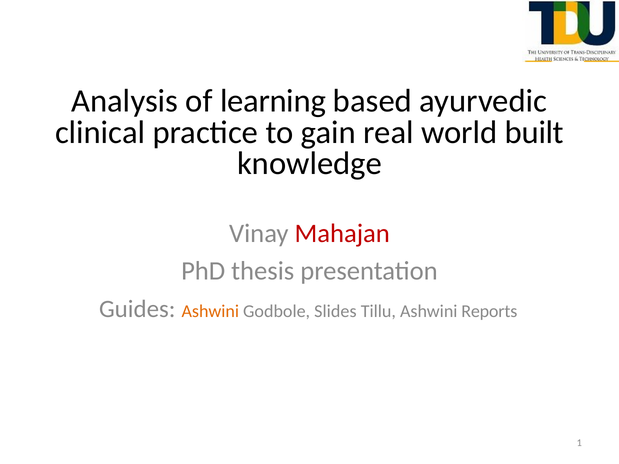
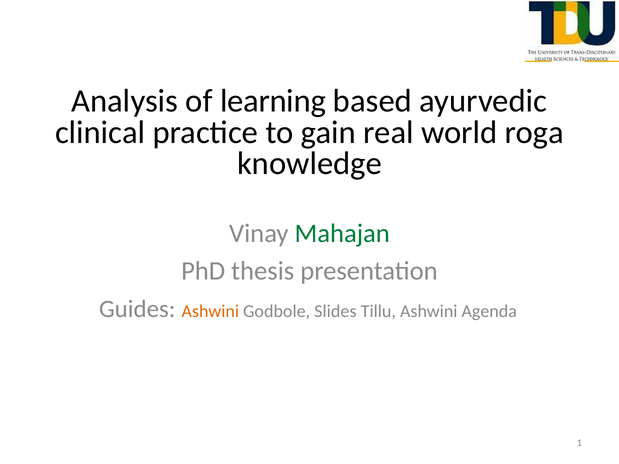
built: built -> roga
Mahajan colour: red -> green
Reports: Reports -> Agenda
